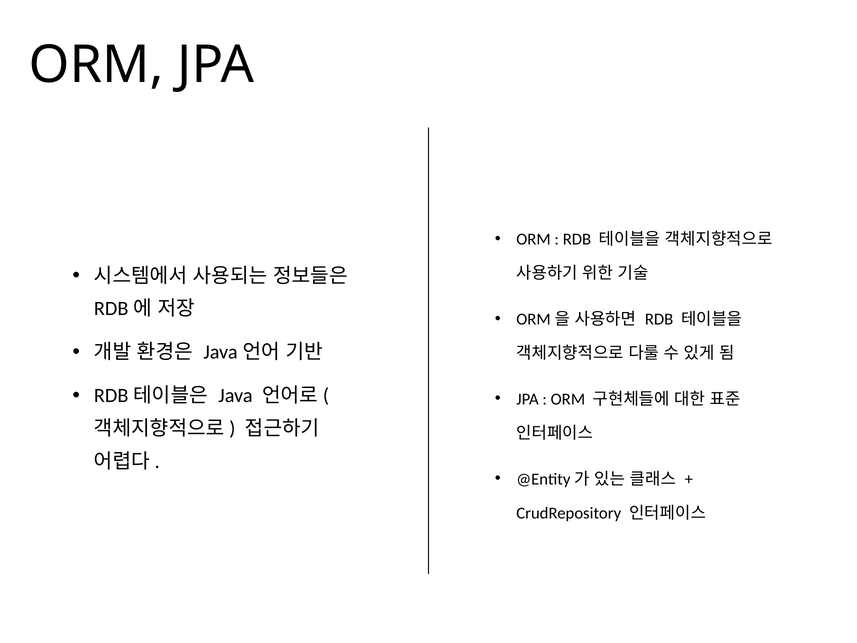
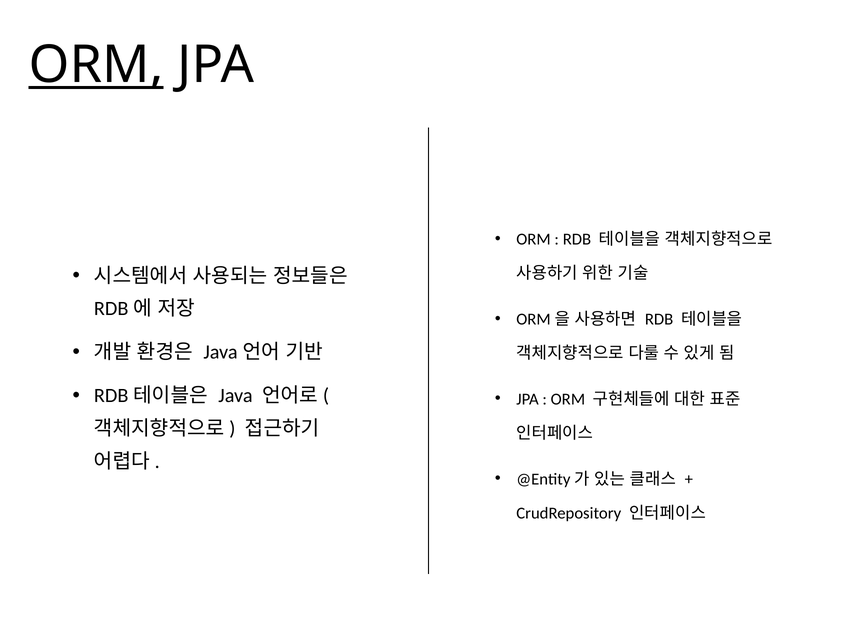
ORM at (96, 65) underline: none -> present
